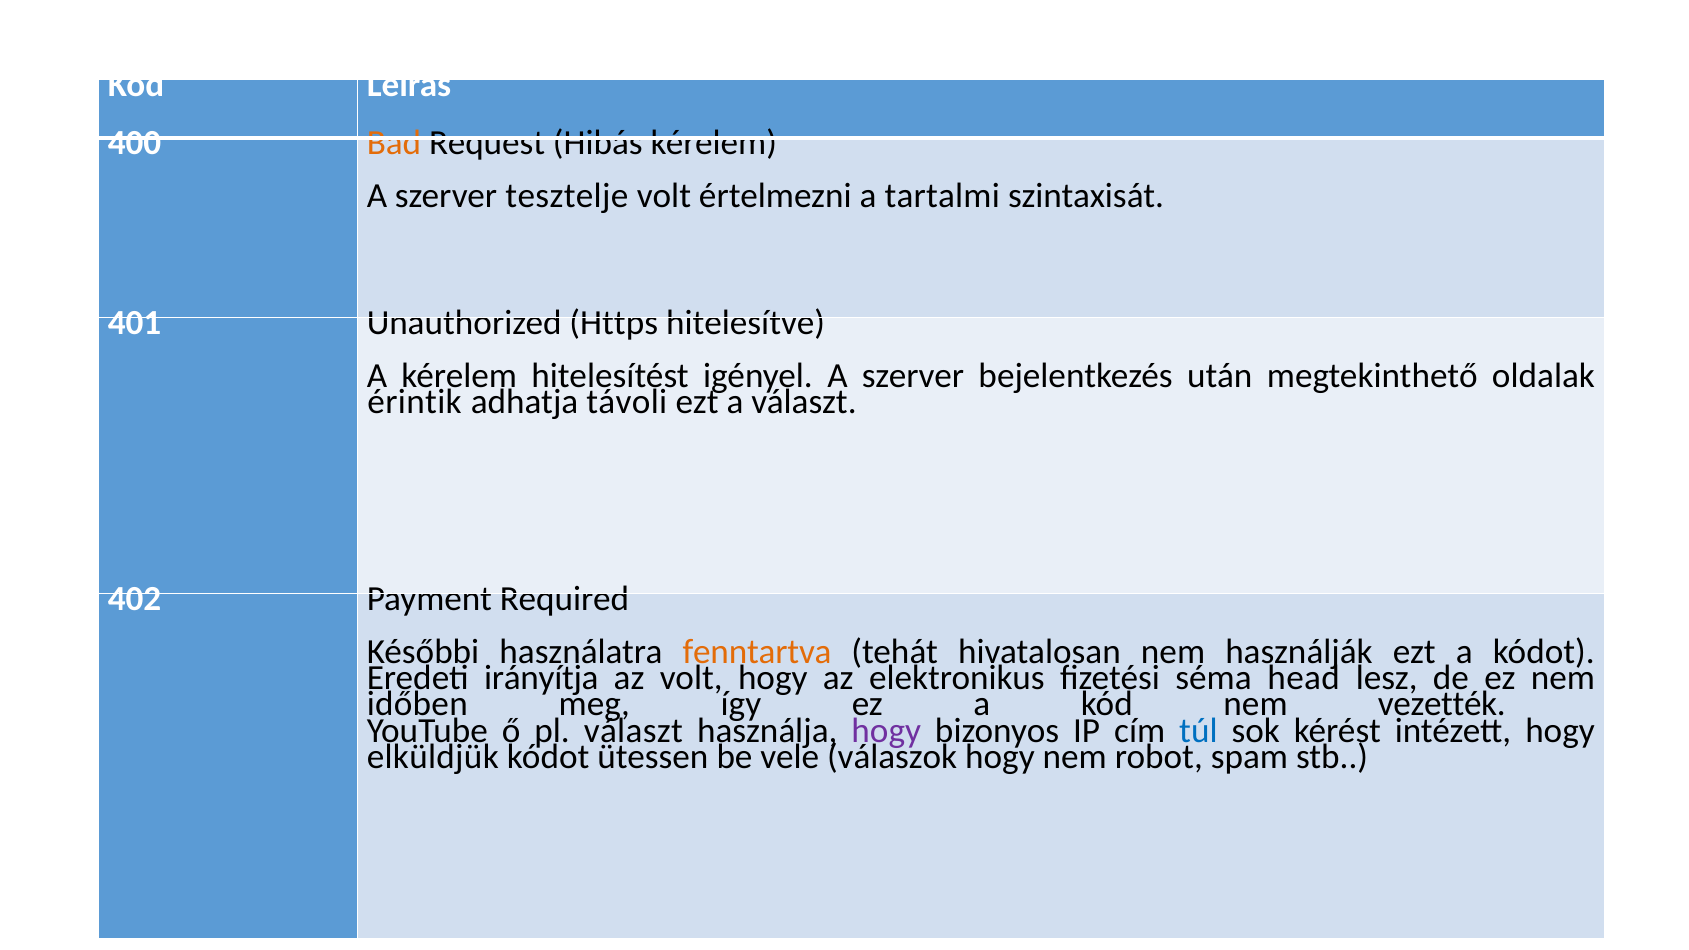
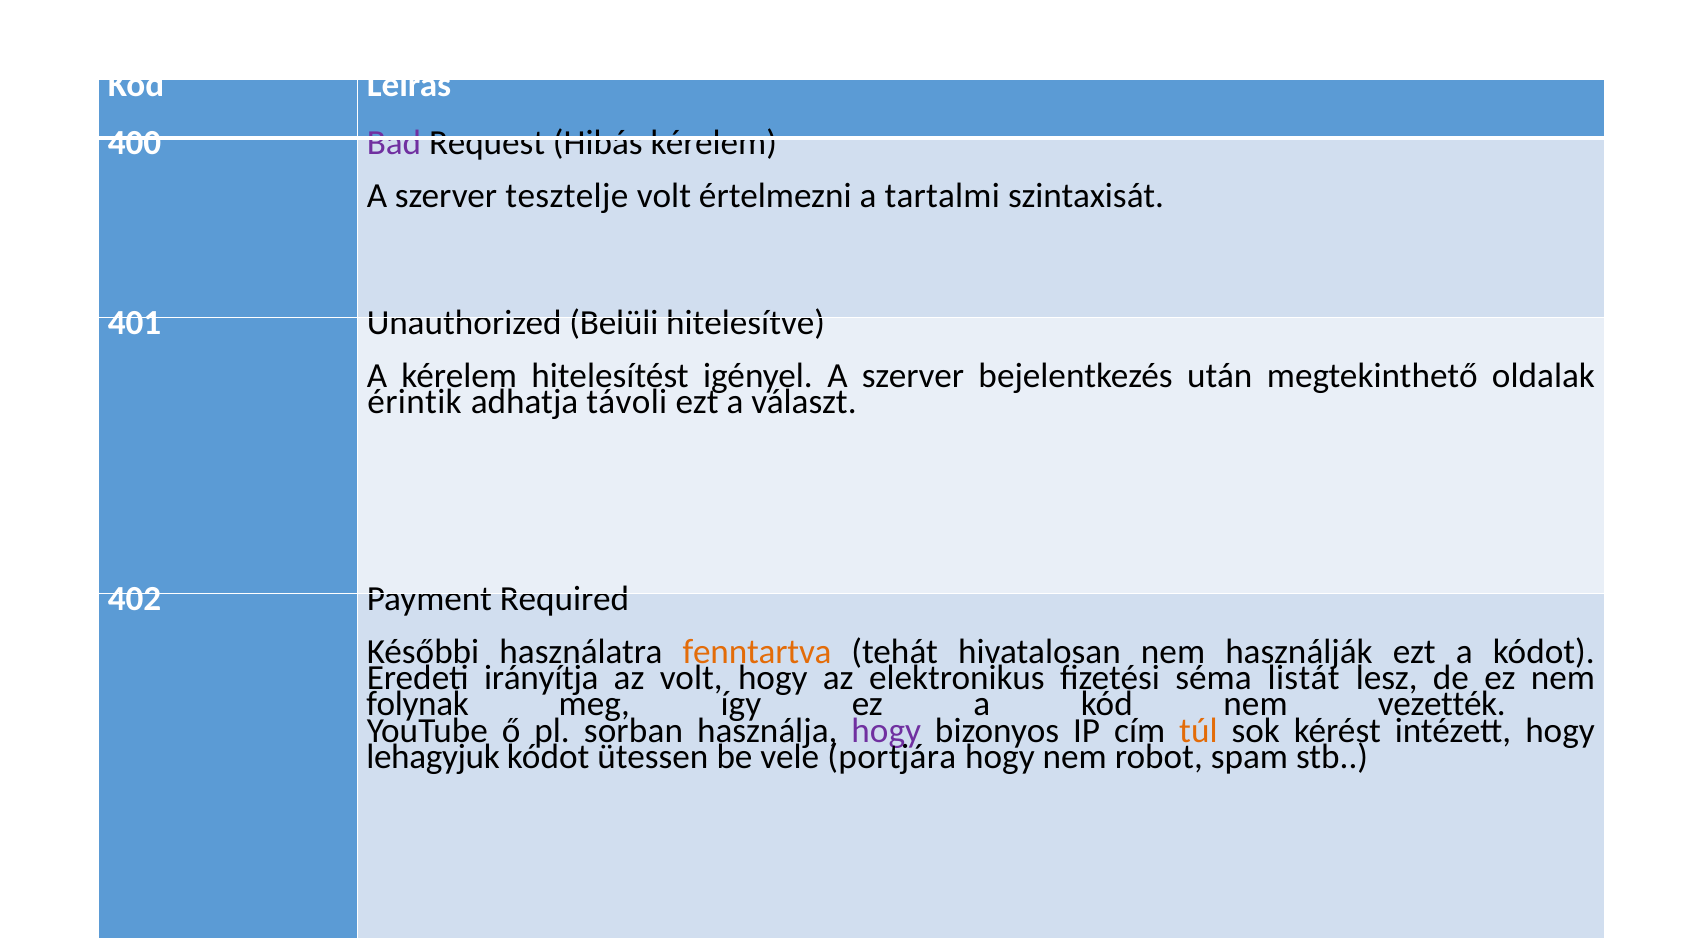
Bad colour: orange -> purple
Https: Https -> Belüli
head: head -> listát
időben: időben -> folynak
pl választ: választ -> sorban
túl colour: blue -> orange
elküldjük: elküldjük -> lehagyjuk
válaszok: válaszok -> portjára
